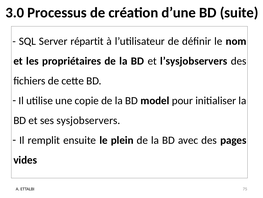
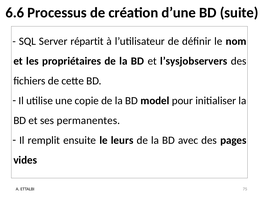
3.0: 3.0 -> 6.6
sysjobservers: sysjobservers -> permanentes
plein: plein -> leurs
